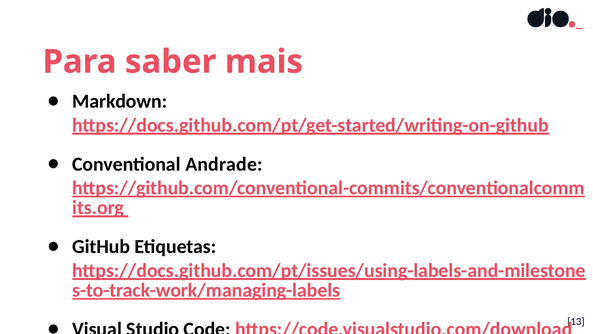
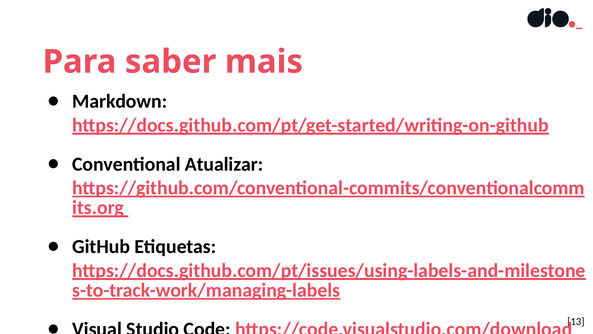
Andrade: Andrade -> Atualizar
